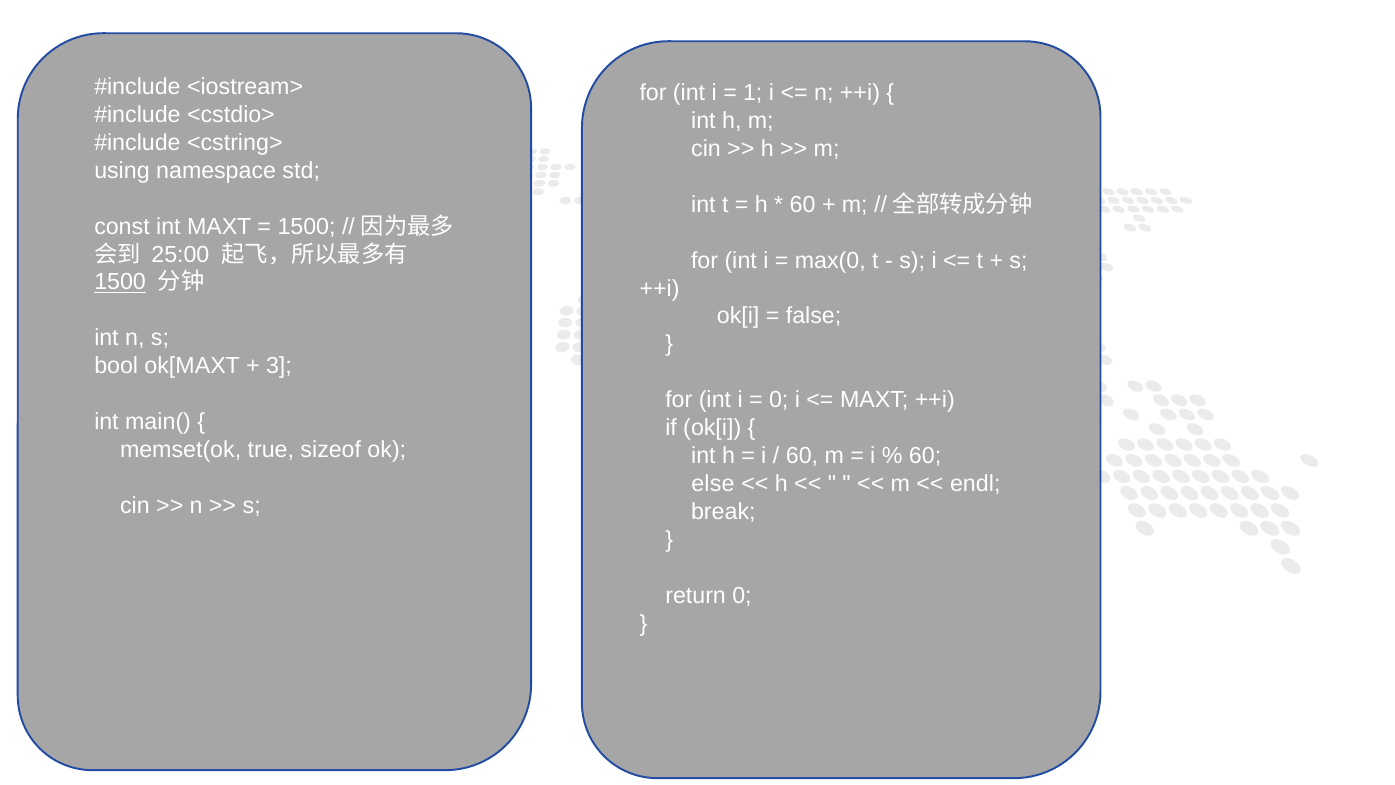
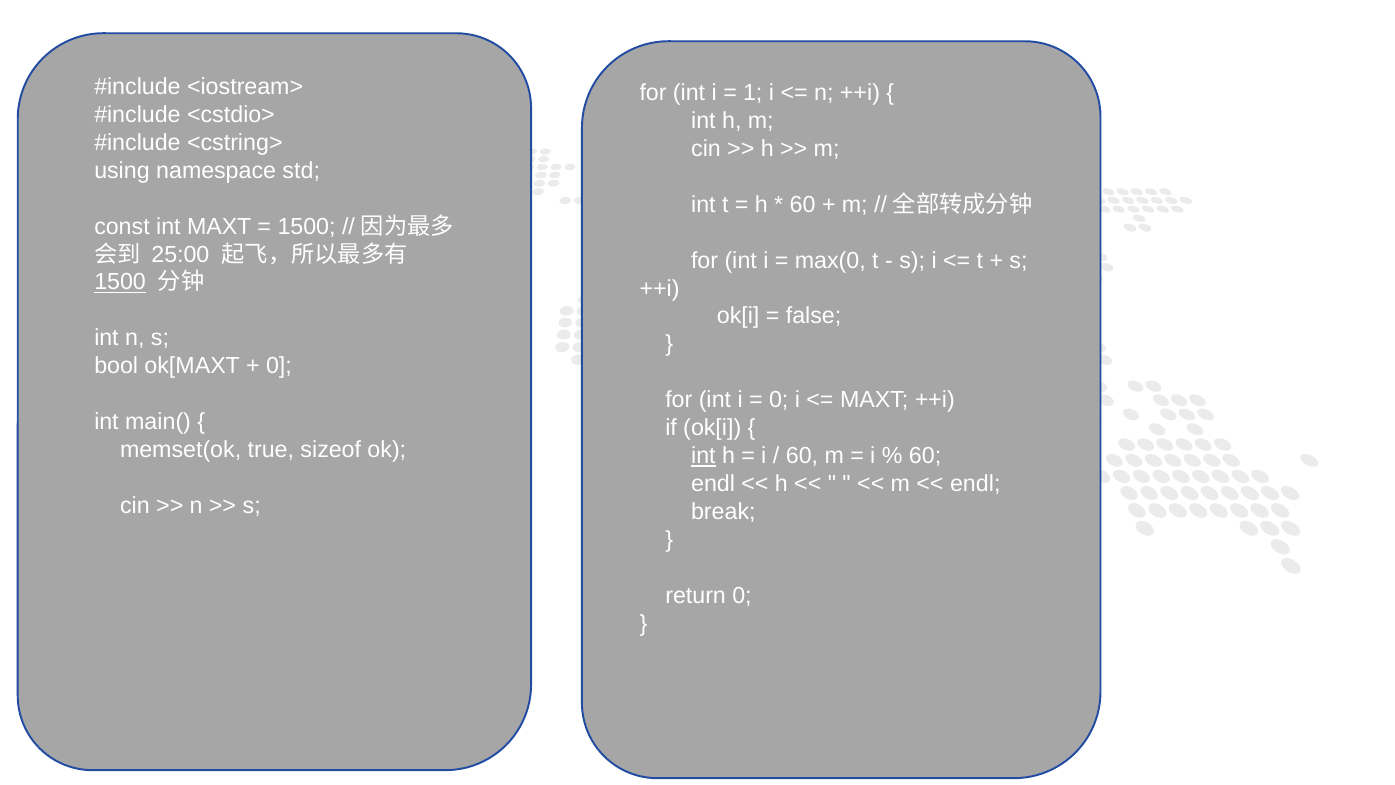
3 at (279, 366): 3 -> 0
int at (703, 456) underline: none -> present
else at (713, 484): else -> endl
